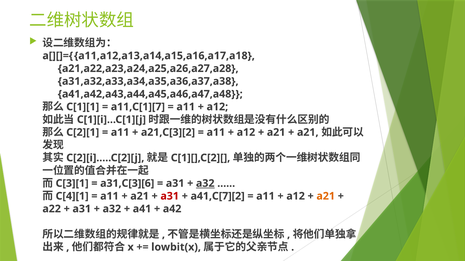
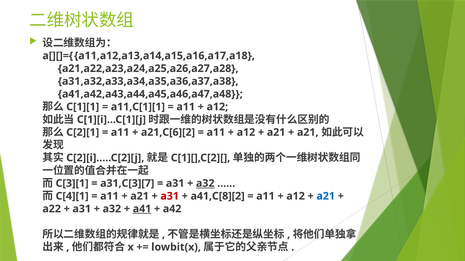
a11,C[1][7: a11,C[1][7 -> a11,C[1][1
a21,C[3][2: a21,C[3][2 -> a21,C[6][2
a31,C[3][6: a31,C[3][6 -> a31,C[3][7
a41,C[7][2: a41,C[7][2 -> a41,C[8][2
a21 at (326, 196) colour: orange -> blue
a41 underline: none -> present
